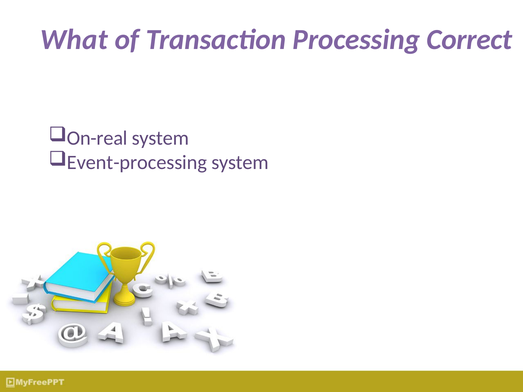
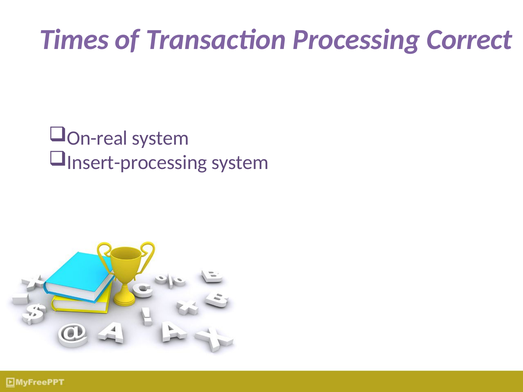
What: What -> Times
Event-processing: Event-processing -> Insert-processing
